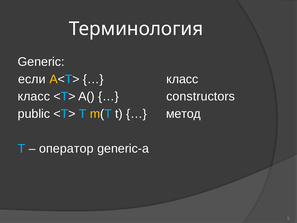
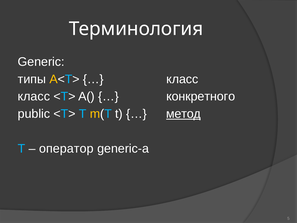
если: если -> типы
constructors: constructors -> конкретного
метод underline: none -> present
